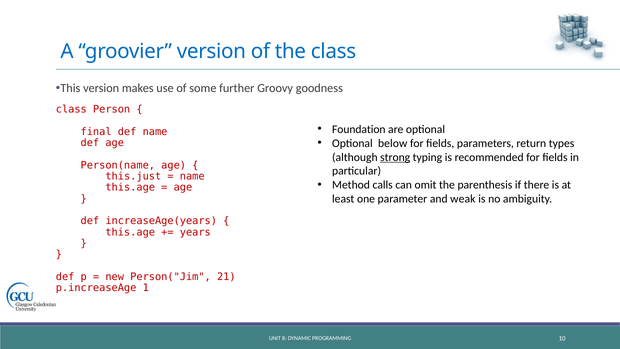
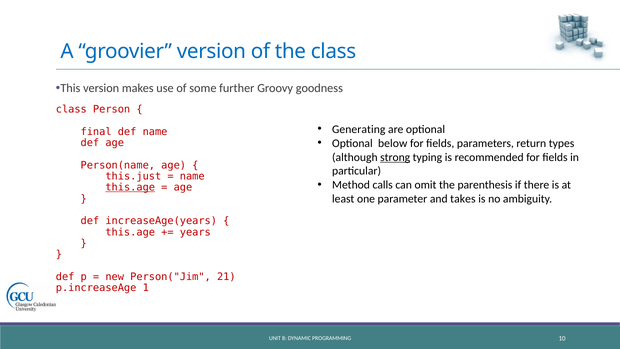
Foundation: Foundation -> Generating
this.age at (130, 187) underline: none -> present
weak: weak -> takes
